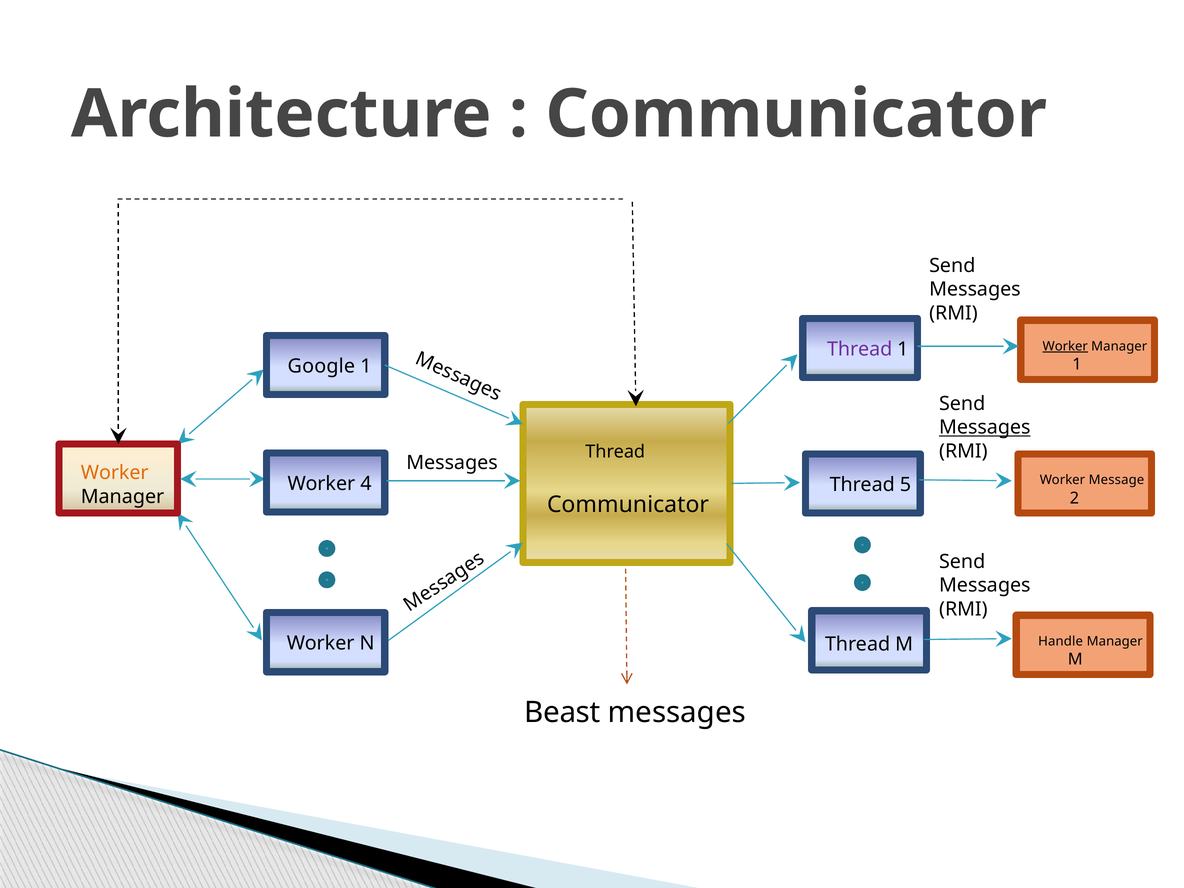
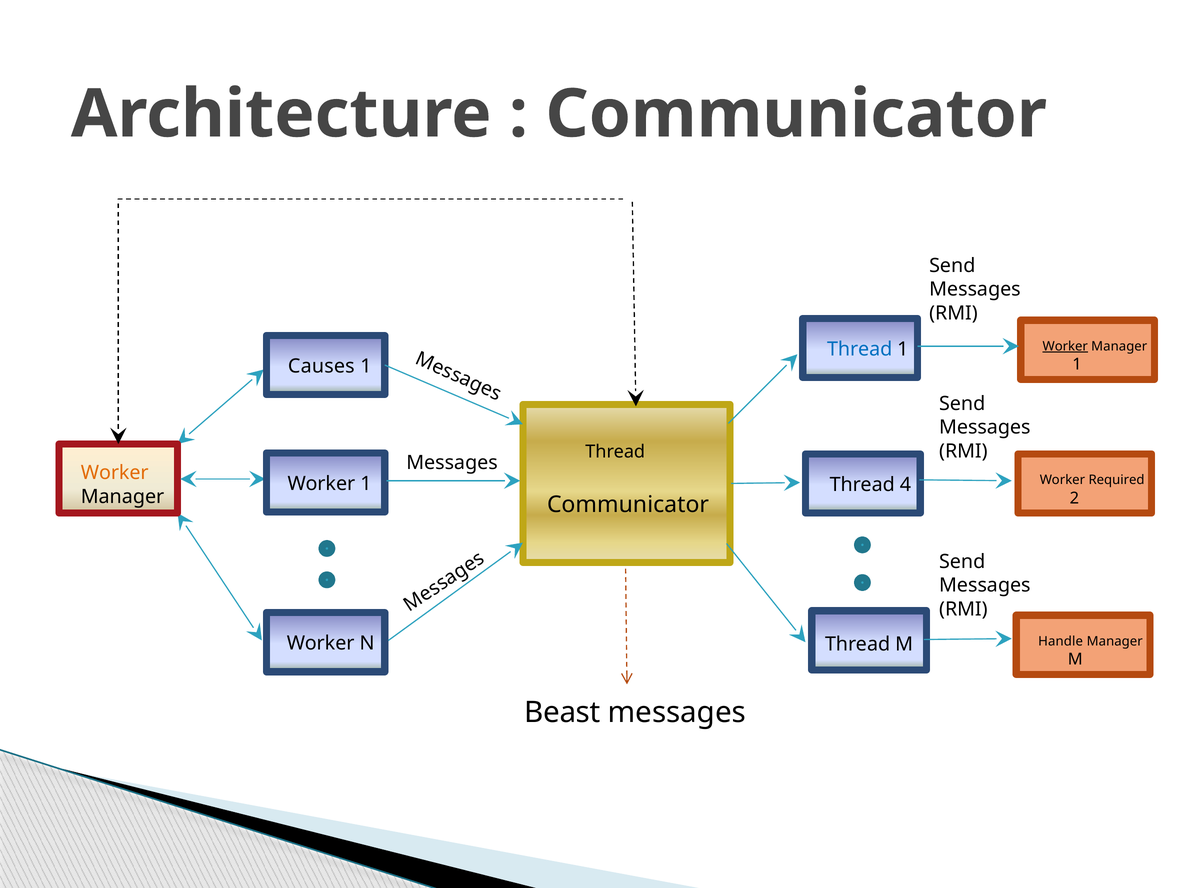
Thread at (860, 349) colour: purple -> blue
Google: Google -> Causes
Messages at (985, 427) underline: present -> none
Message: Message -> Required
Worker 4: 4 -> 1
5: 5 -> 4
